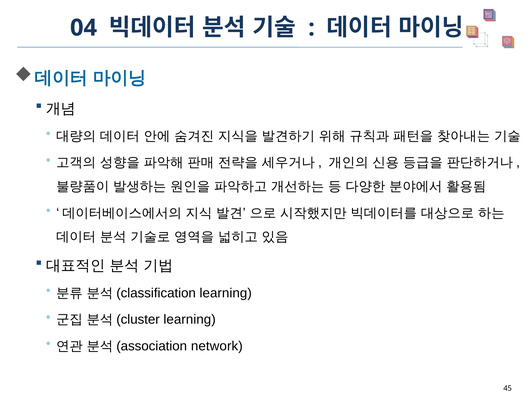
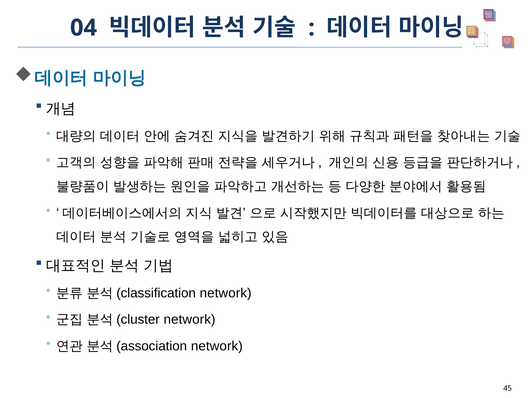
learning at (226, 293): learning -> network
learning at (190, 320): learning -> network
